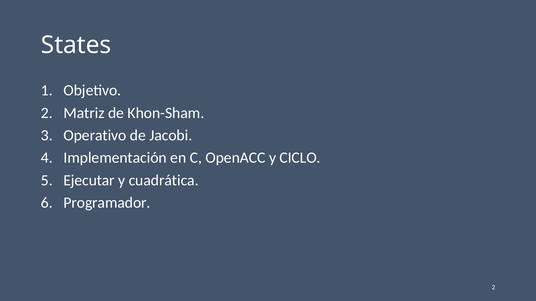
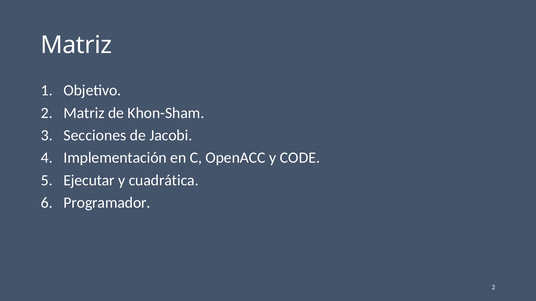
States at (76, 45): States -> Matriz
Operativo: Operativo -> Secciones
CICLO: CICLO -> CODE
